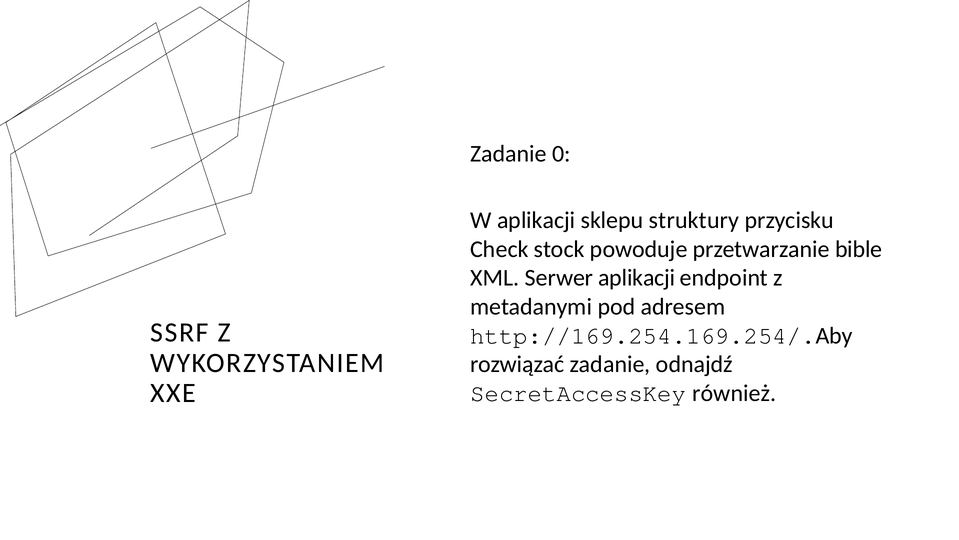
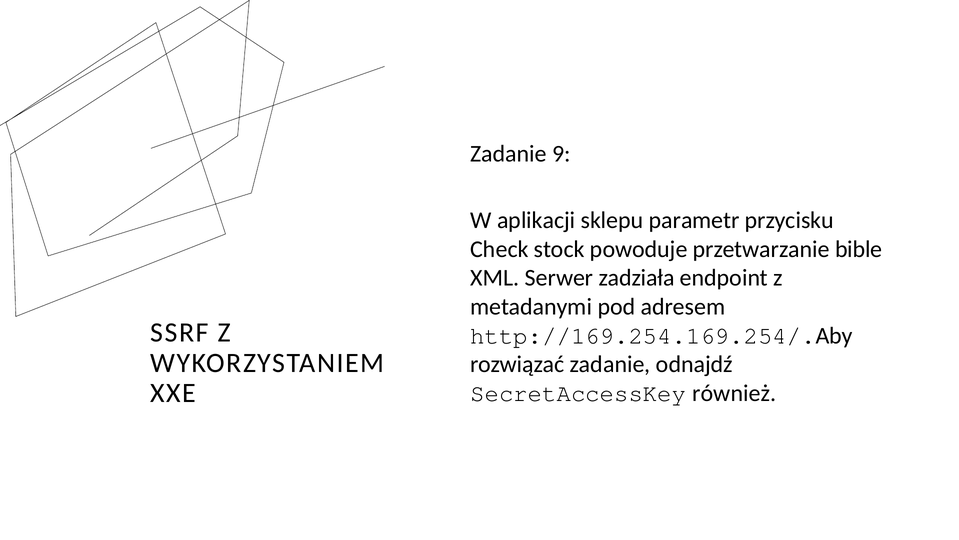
0: 0 -> 9
struktury: struktury -> parametr
Serwer aplikacji: aplikacji -> zadziała
